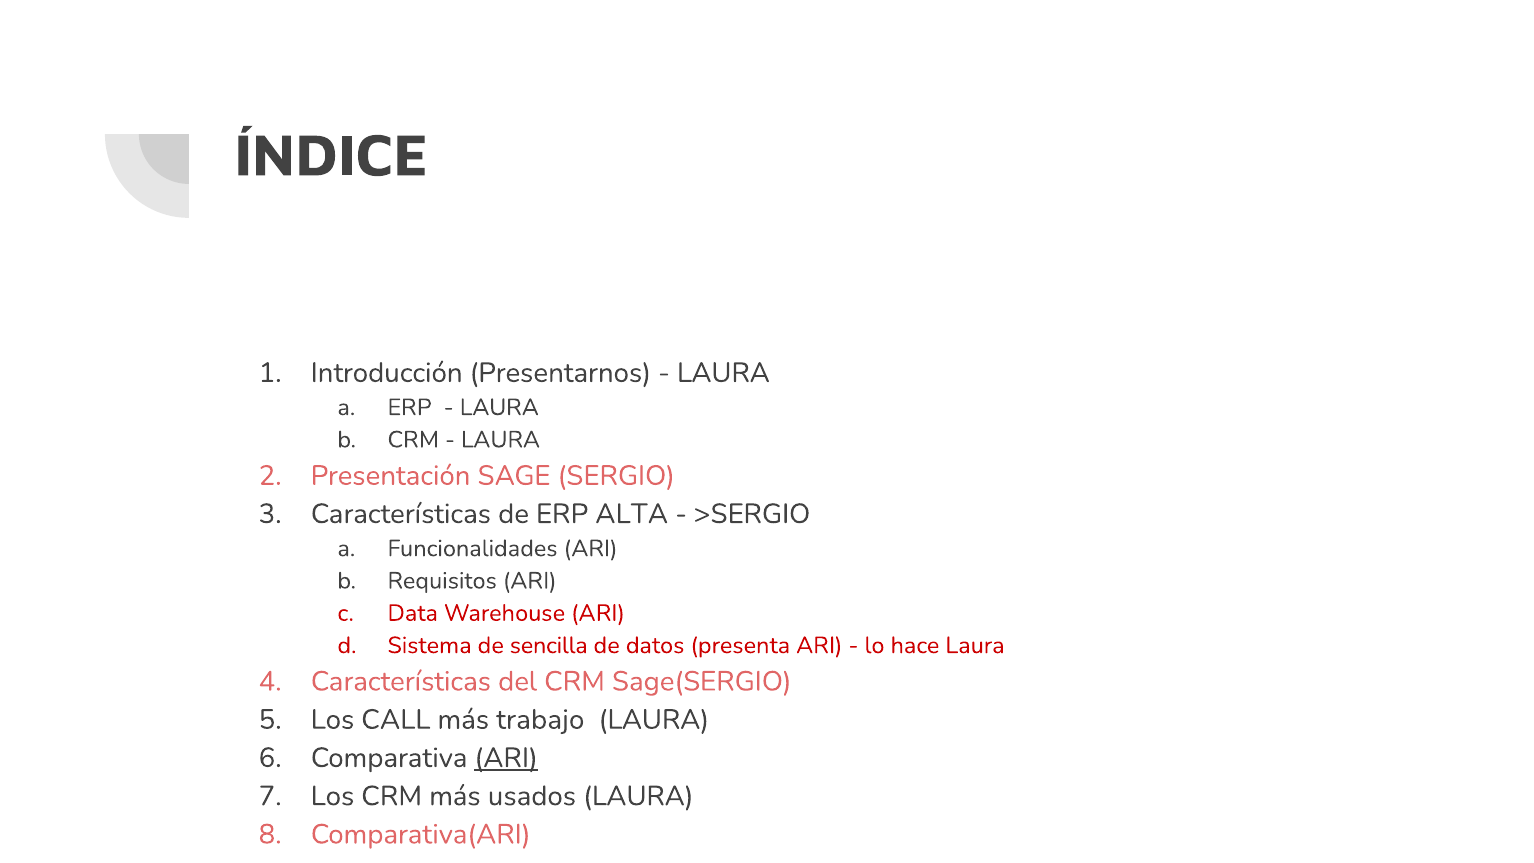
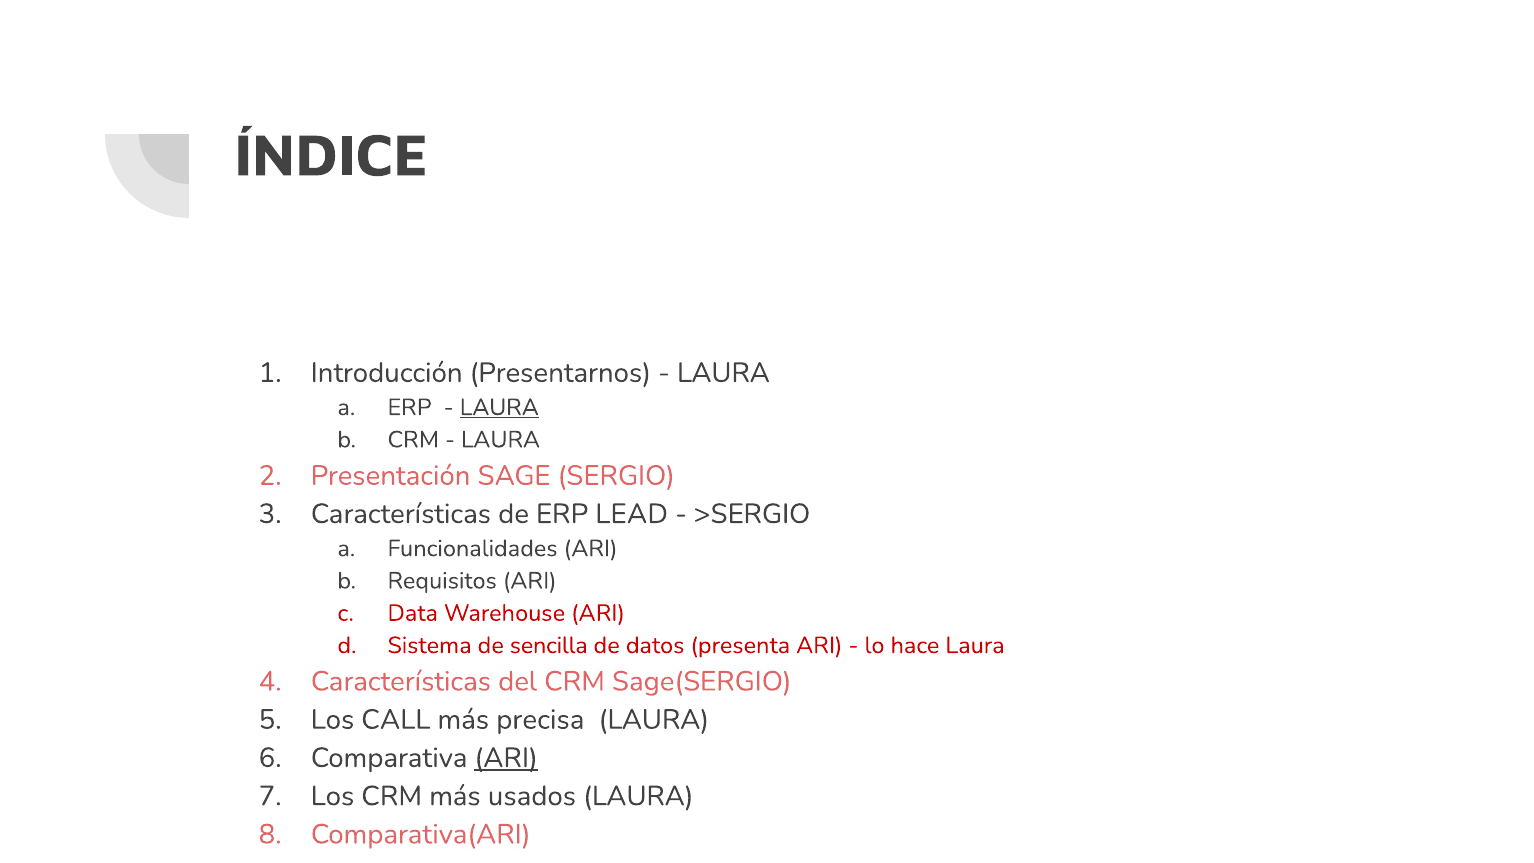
LAURA at (499, 407) underline: none -> present
ALTA: ALTA -> LEAD
trabajo: trabajo -> precisa
